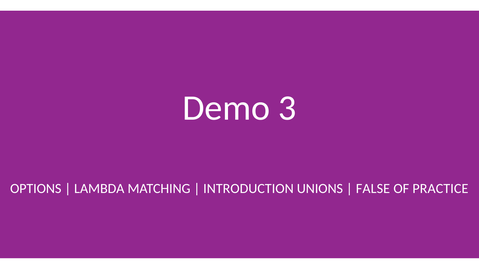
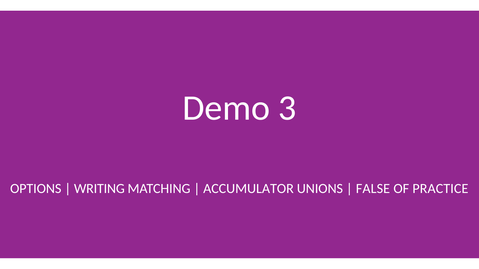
LAMBDA: LAMBDA -> WRITING
INTRODUCTION: INTRODUCTION -> ACCUMULATOR
